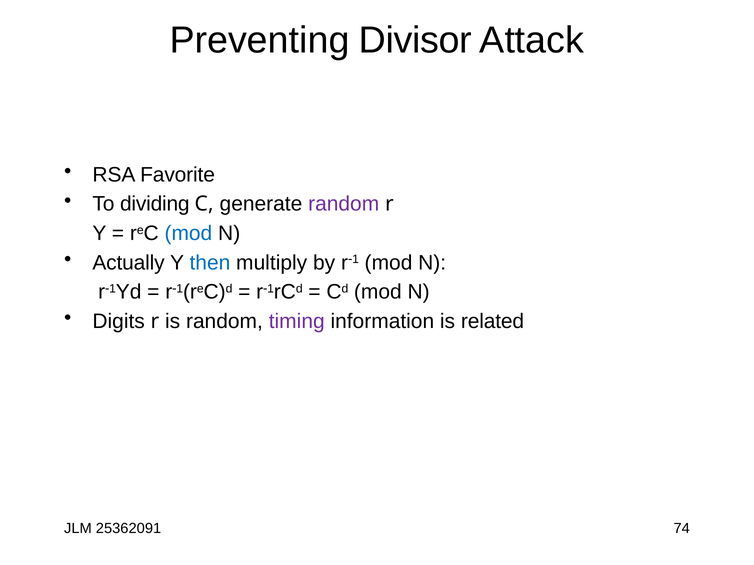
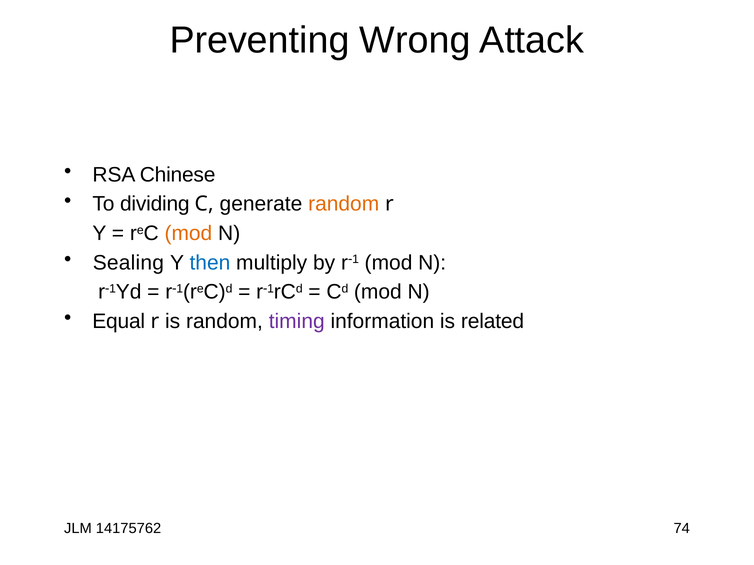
Divisor: Divisor -> Wrong
Favorite: Favorite -> Chinese
random at (344, 204) colour: purple -> orange
mod at (188, 234) colour: blue -> orange
Actually: Actually -> Sealing
Digits: Digits -> Equal
25362091: 25362091 -> 14175762
